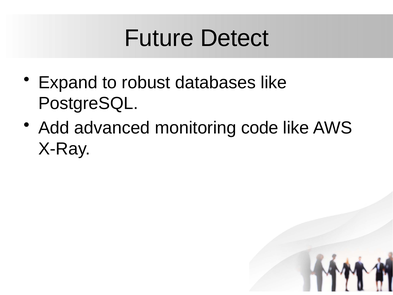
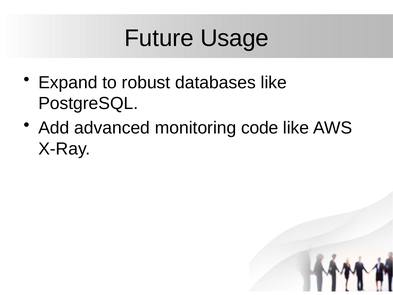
Detect: Detect -> Usage
